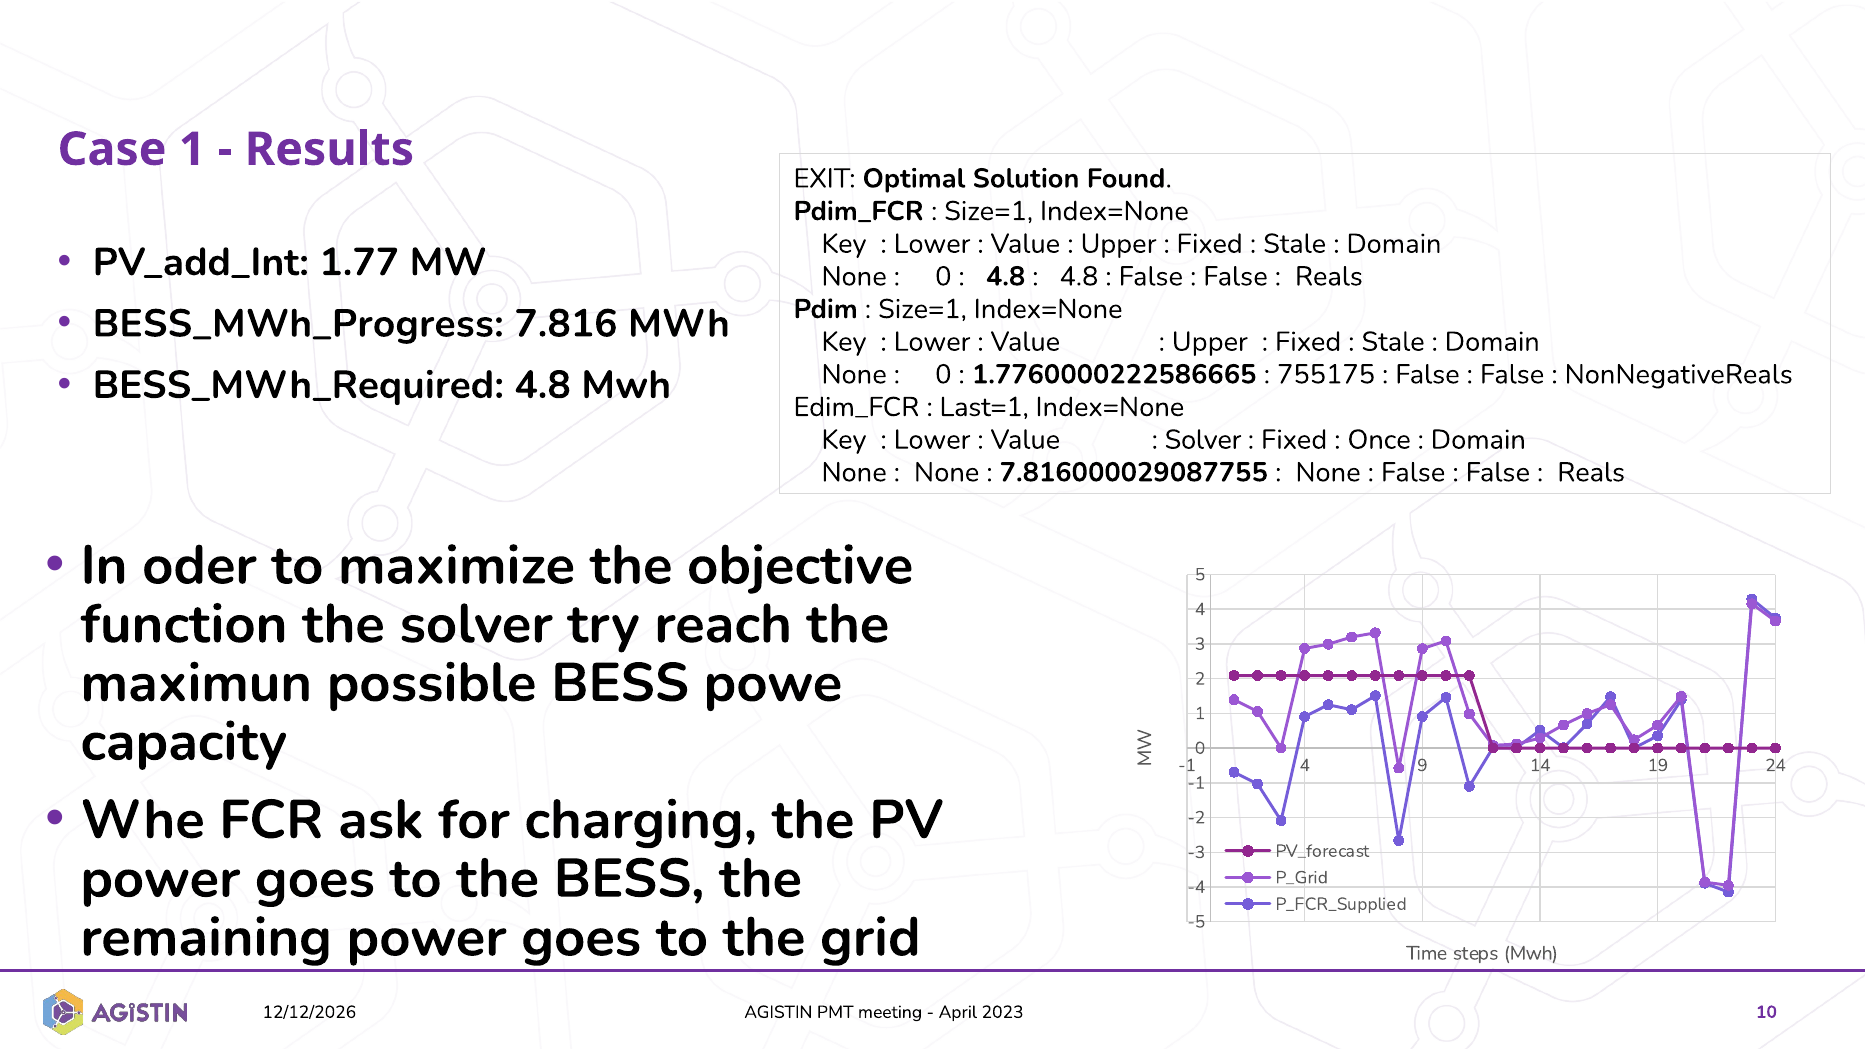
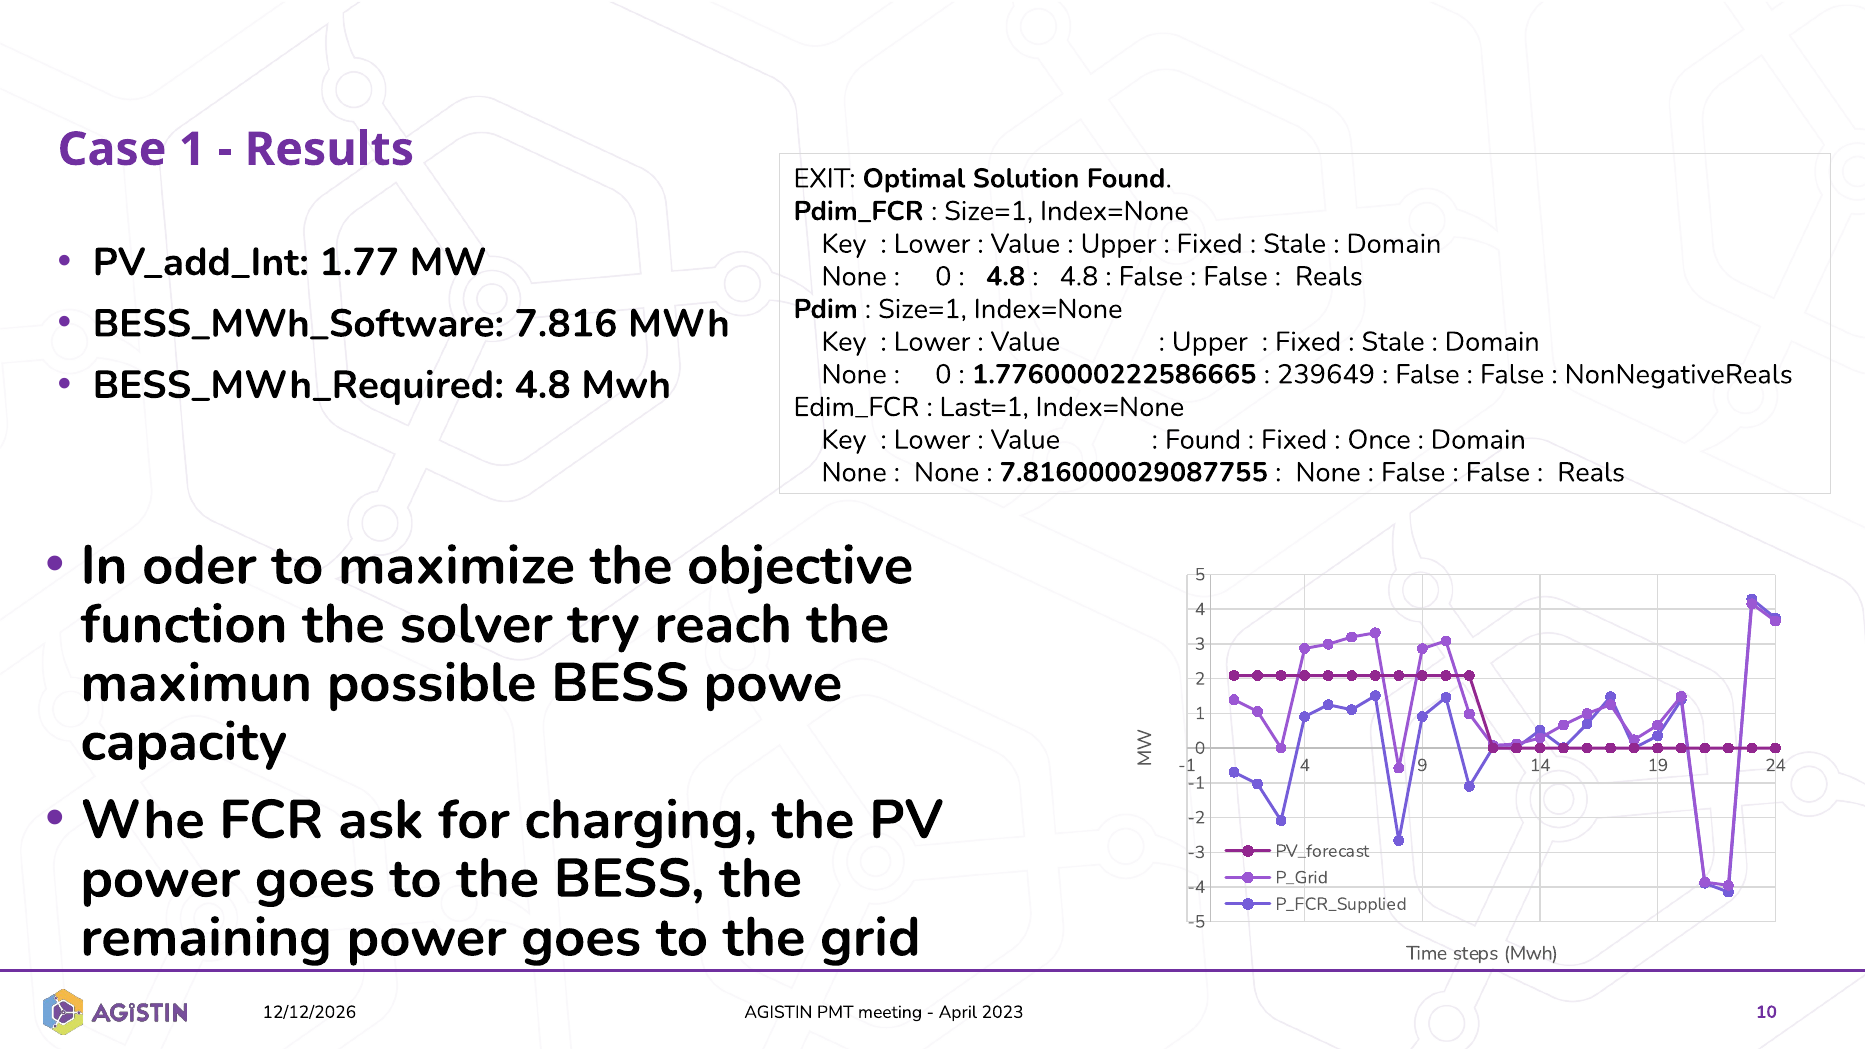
BESS_MWh_Progress: BESS_MWh_Progress -> BESS_MWh_Software
755175: 755175 -> 239649
Solver at (1203, 440): Solver -> Found
